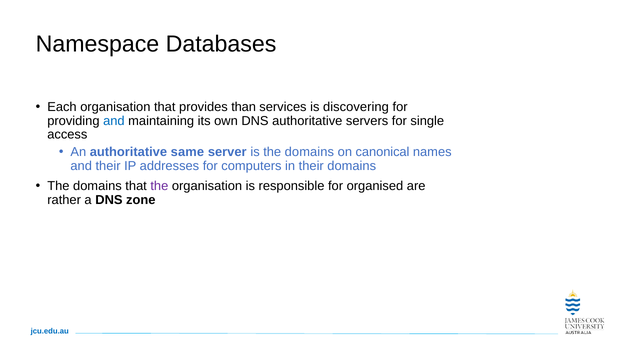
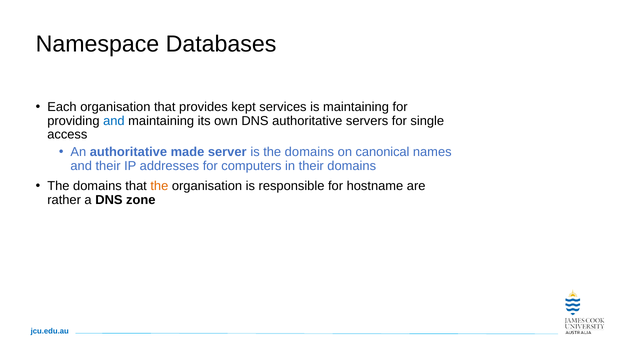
than: than -> kept
is discovering: discovering -> maintaining
same: same -> made
the at (159, 186) colour: purple -> orange
organised: organised -> hostname
